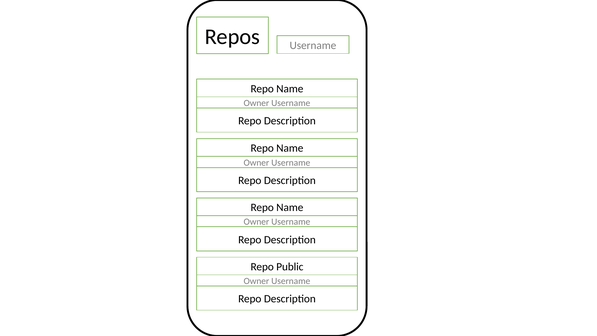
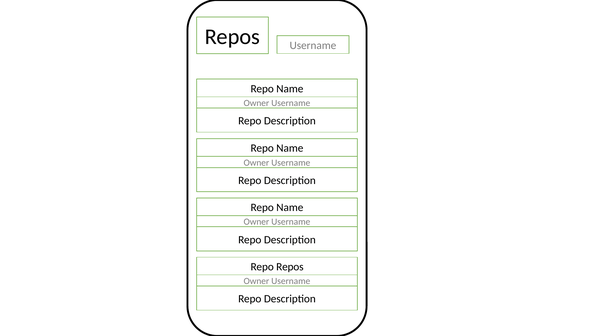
Repo Public: Public -> Repos
